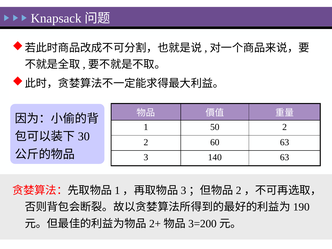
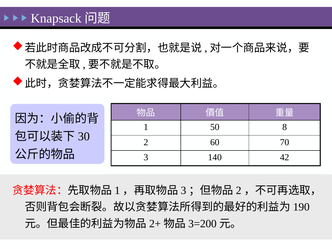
50 2: 2 -> 8
60 63: 63 -> 70
140 63: 63 -> 42
